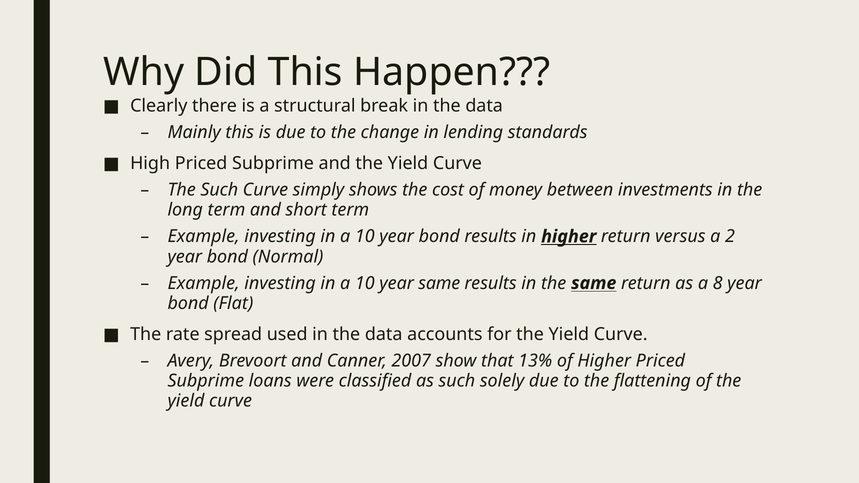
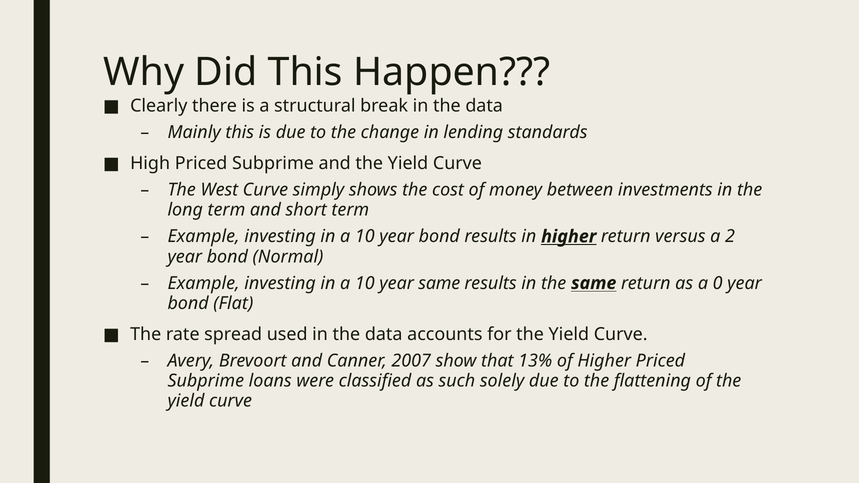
The Such: Such -> West
8: 8 -> 0
